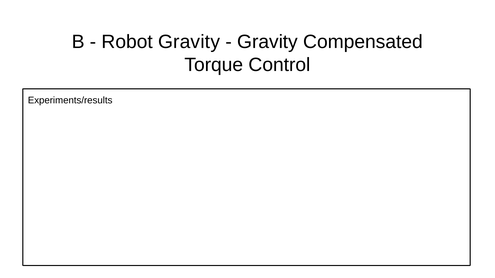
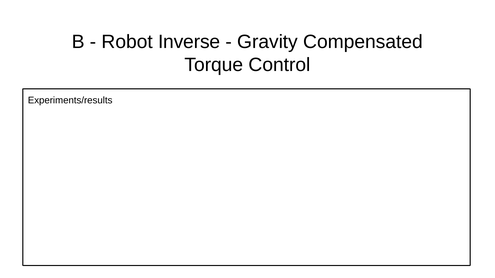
Robot Gravity: Gravity -> Inverse
